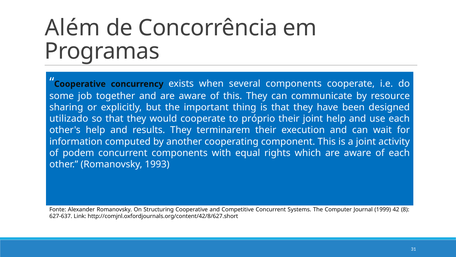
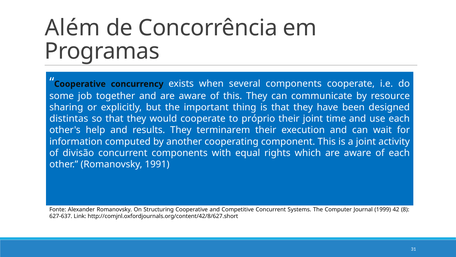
utilizado: utilizado -> distintas
joint help: help -> time
podem: podem -> divisão
1993: 1993 -> 1991
